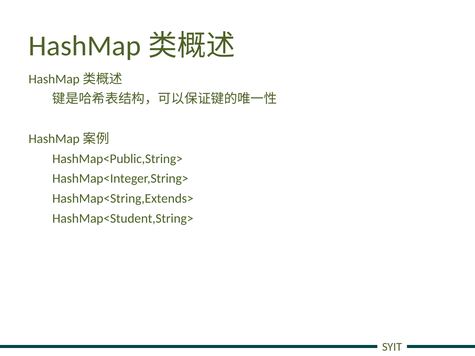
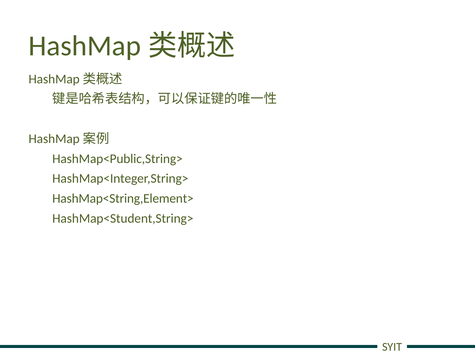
HashMap<String,Extends>: HashMap<String,Extends> -> HashMap<String,Element>
